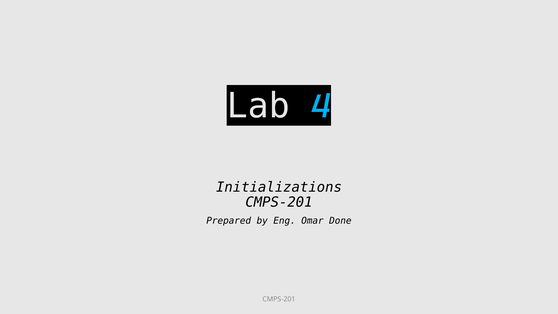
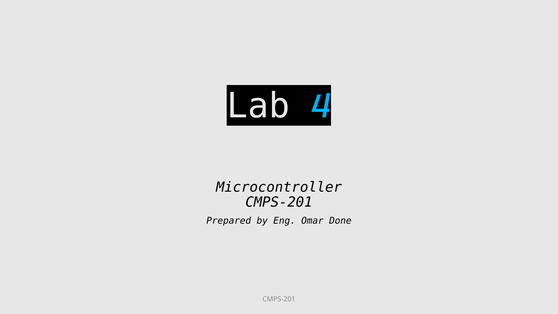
Initializations: Initializations -> Microcontroller
